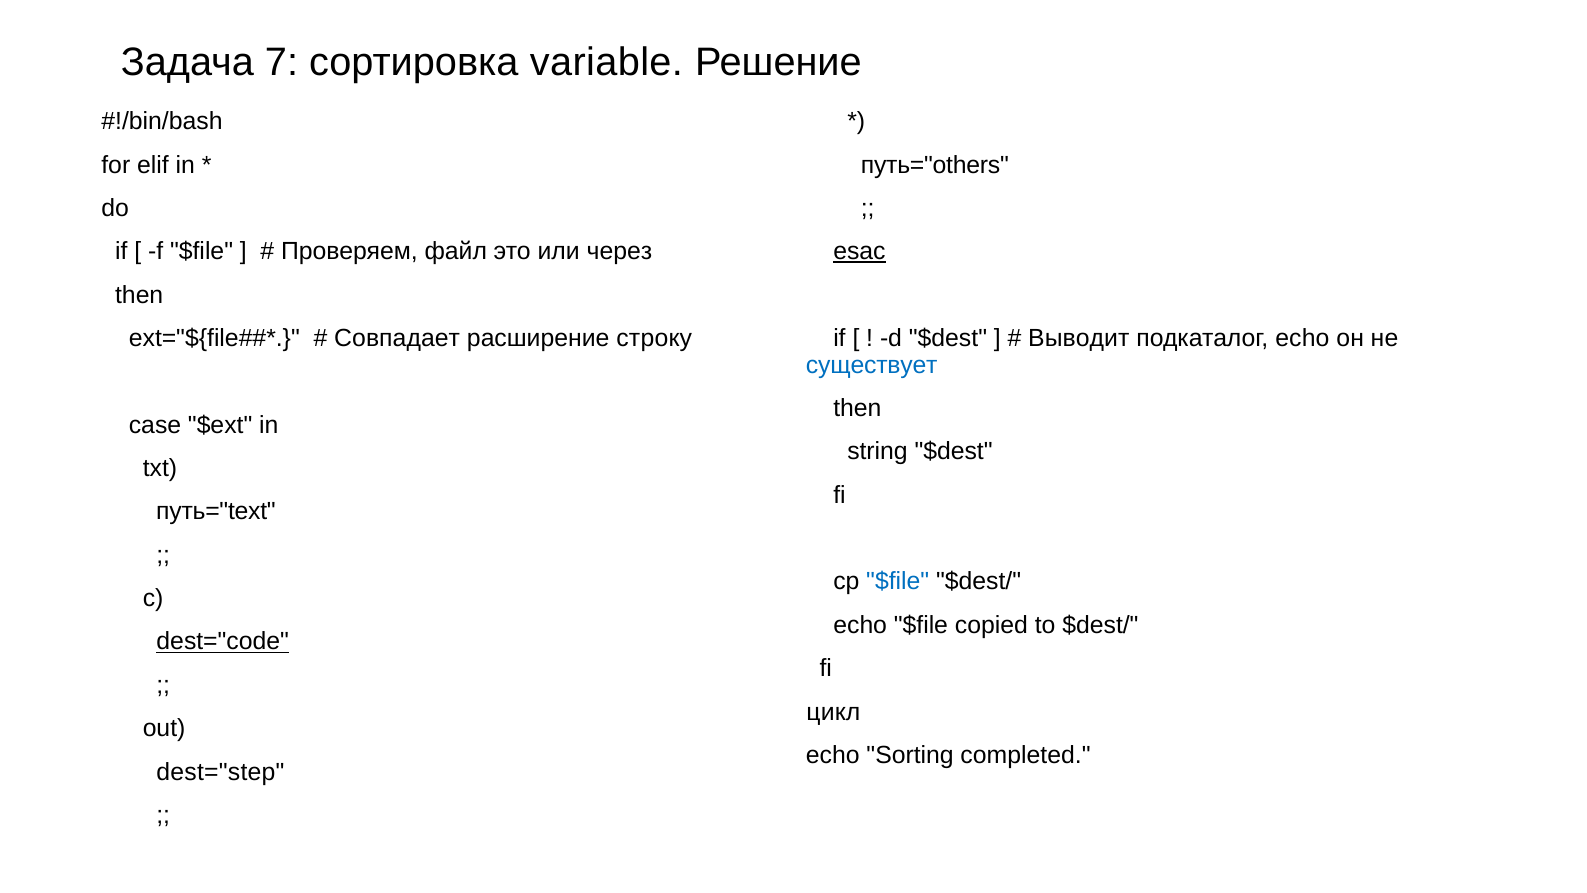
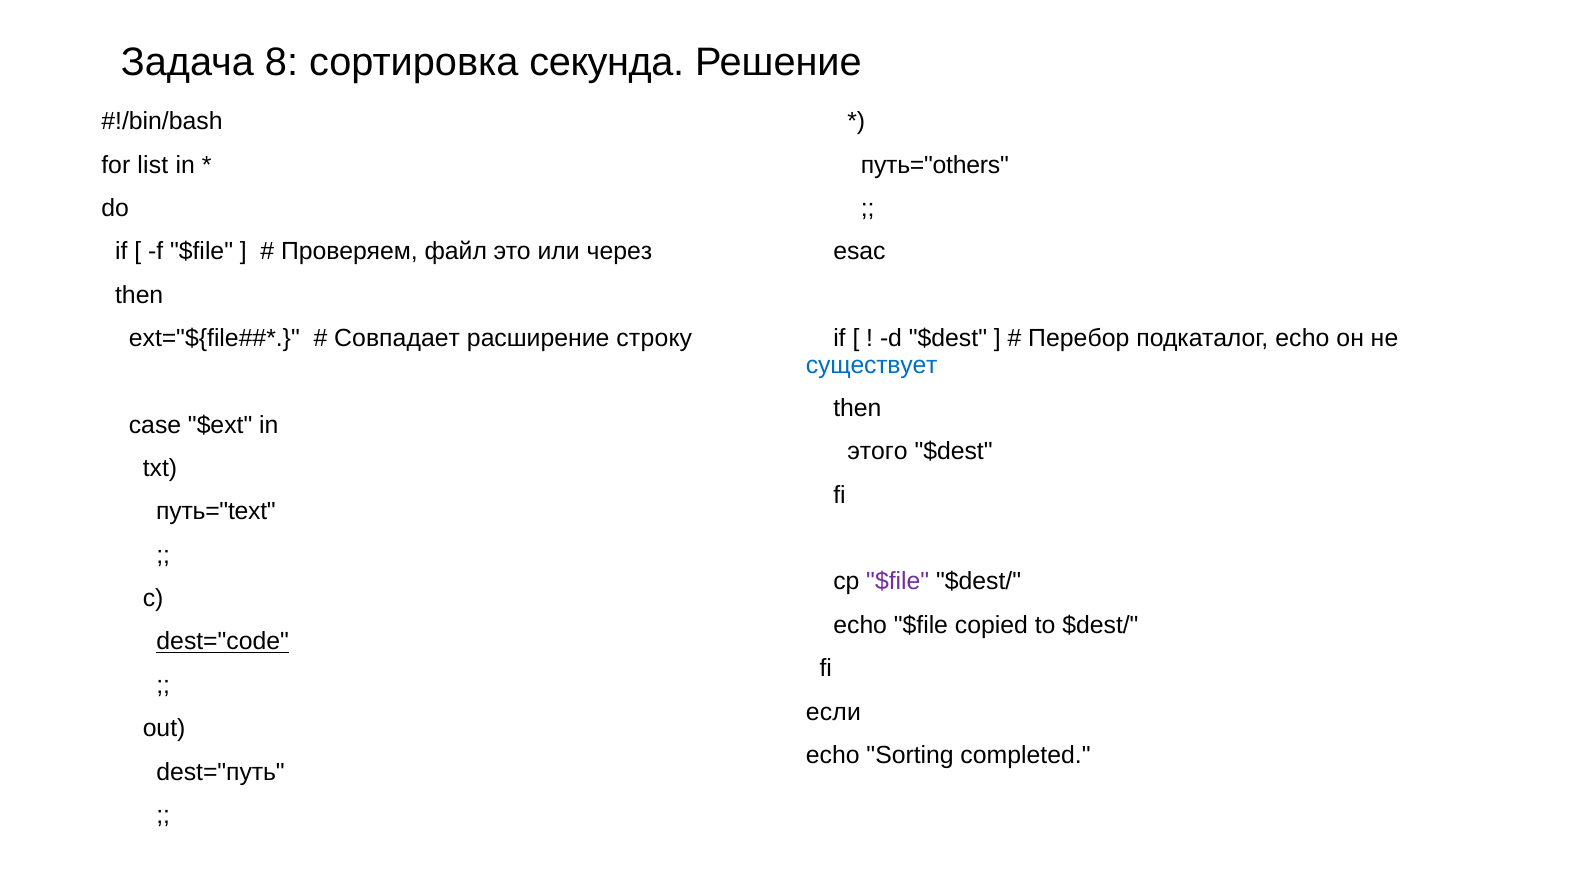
7: 7 -> 8
variable: variable -> секунда
elif: elif -> list
esac underline: present -> none
Выводит: Выводит -> Перебор
string: string -> этого
$file at (898, 582) colour: blue -> purple
цикл: цикл -> если
dest="step: dest="step -> dest="путь
